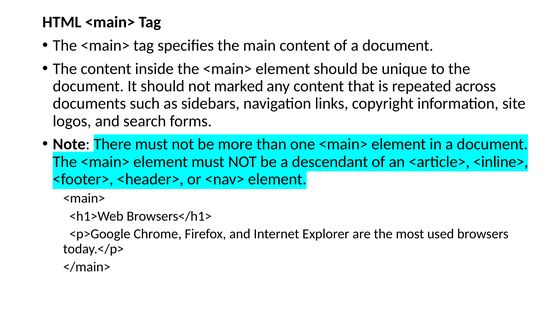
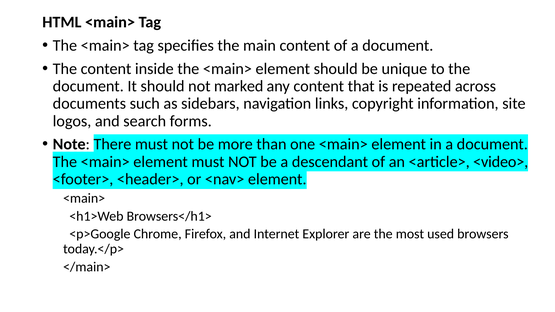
<inline>: <inline> -> <video>
